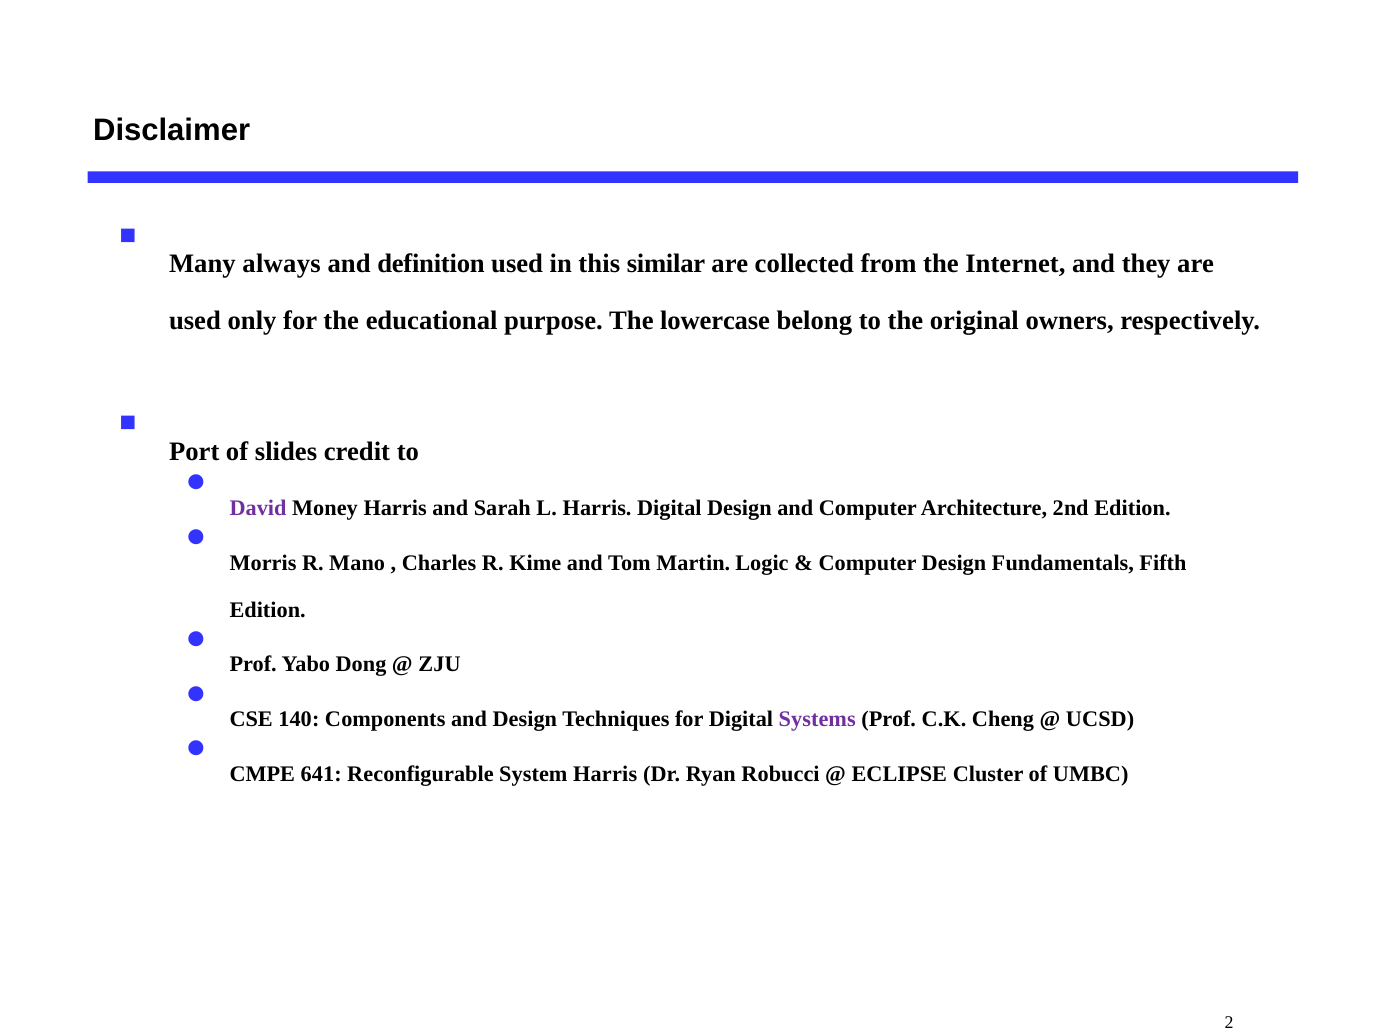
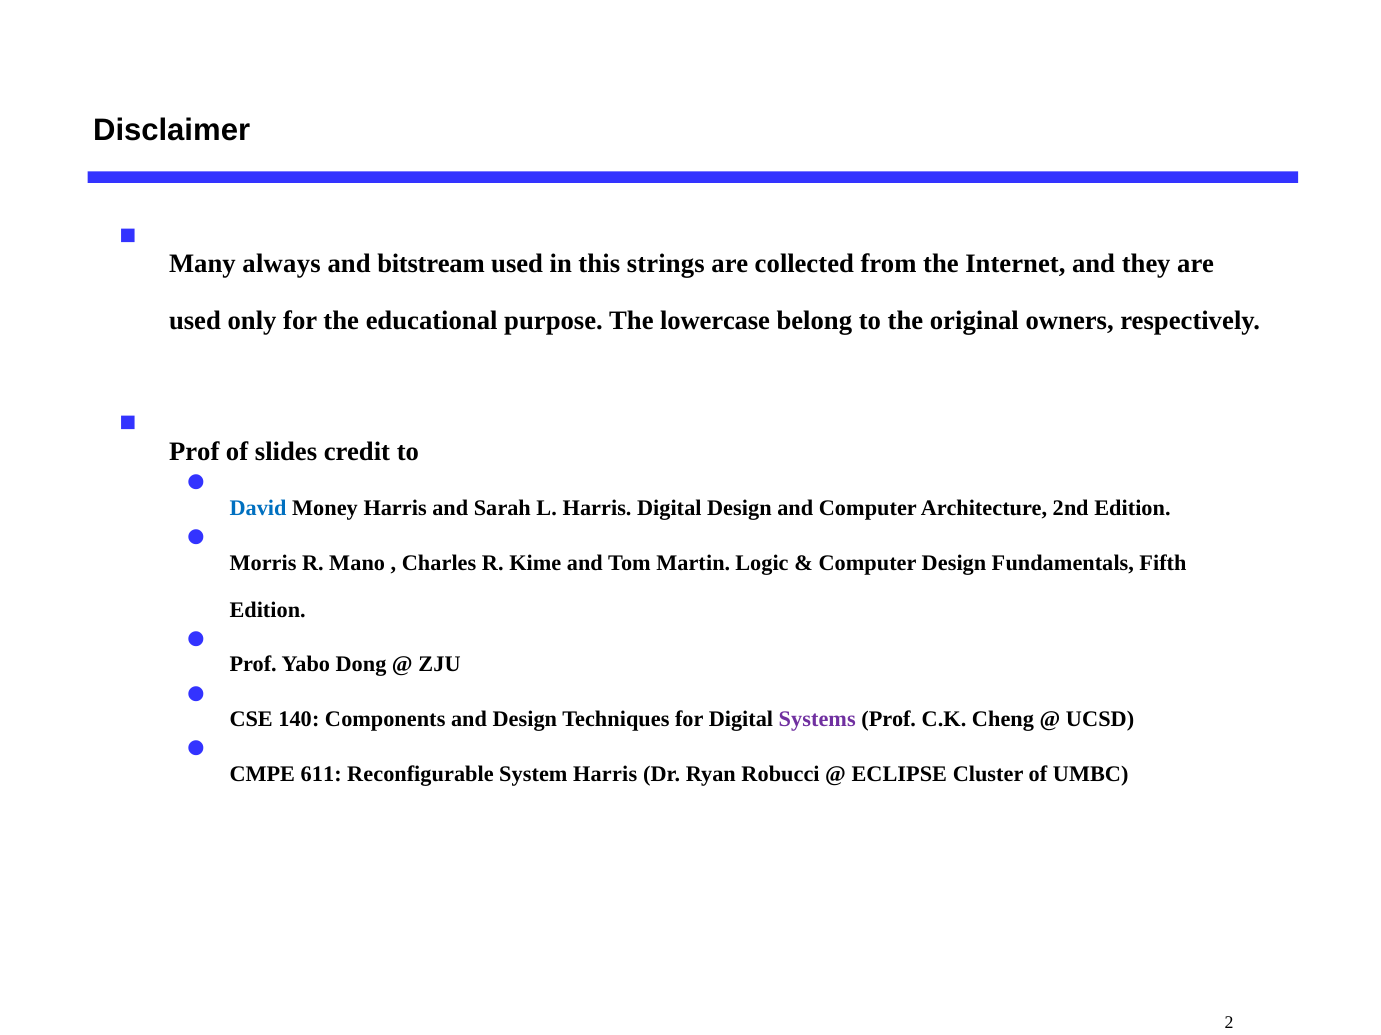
definition: definition -> bitstream
similar: similar -> strings
Port at (194, 452): Port -> Prof
David colour: purple -> blue
641: 641 -> 611
